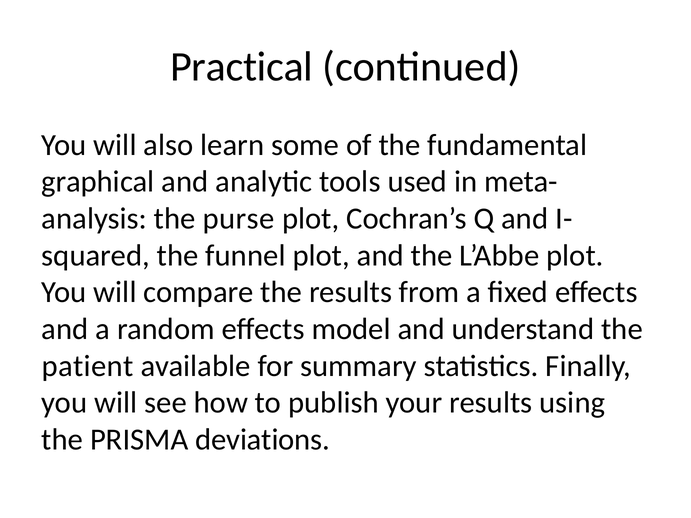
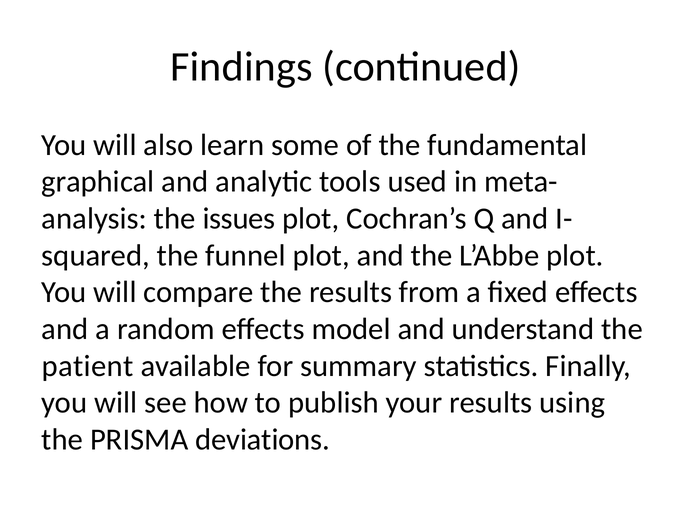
Practical: Practical -> Findings
purse: purse -> issues
